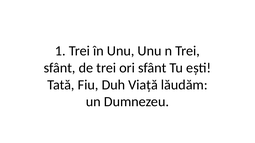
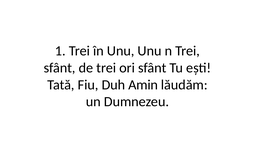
Viață: Viață -> Amin
